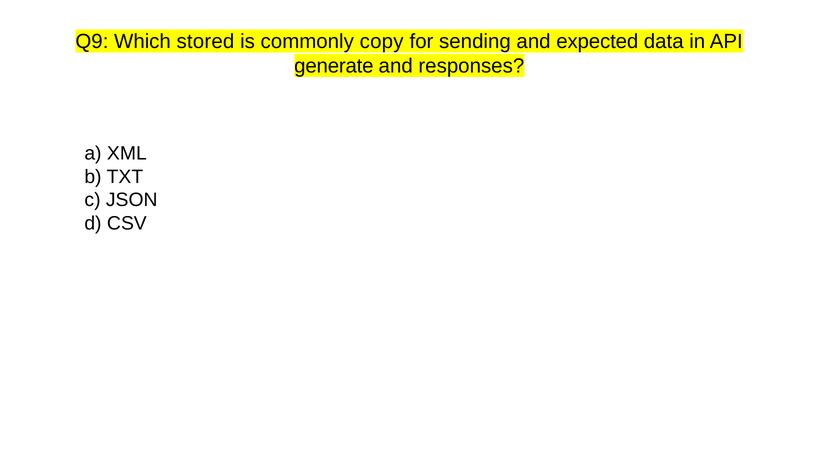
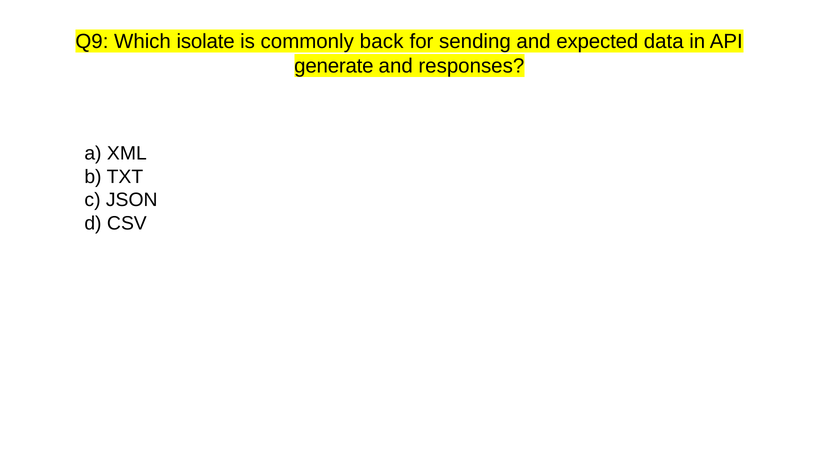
stored: stored -> isolate
copy: copy -> back
